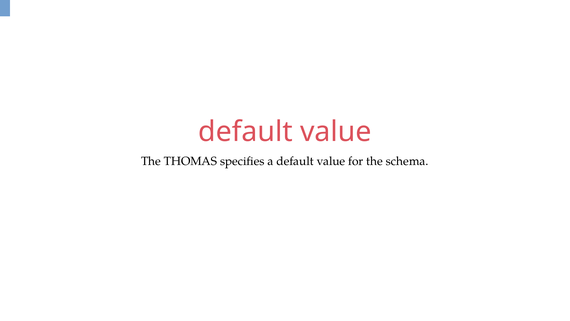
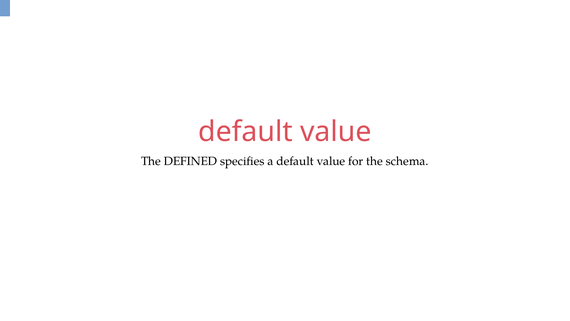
THOMAS: THOMAS -> DEFINED
